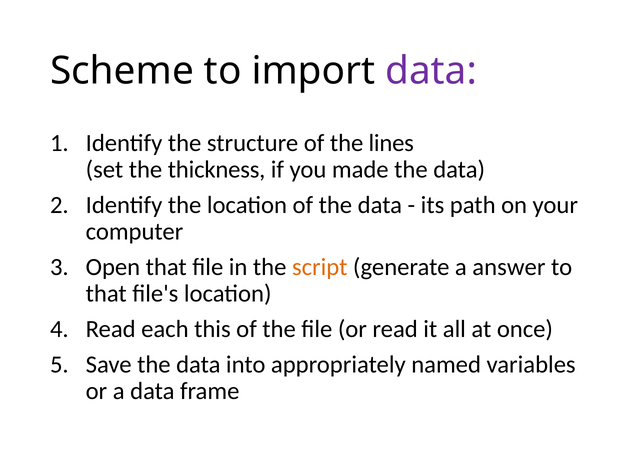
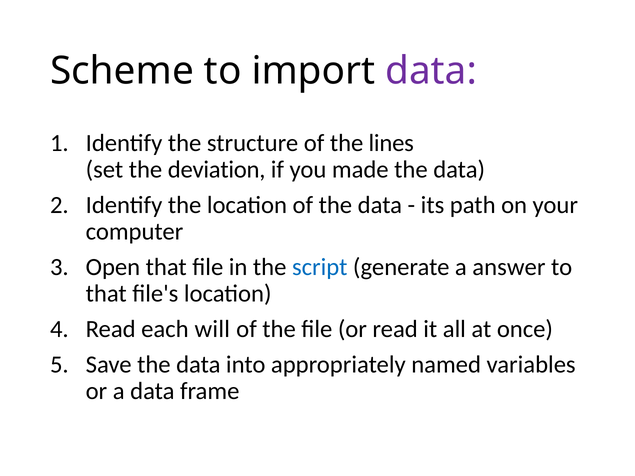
thickness: thickness -> deviation
script colour: orange -> blue
this: this -> will
